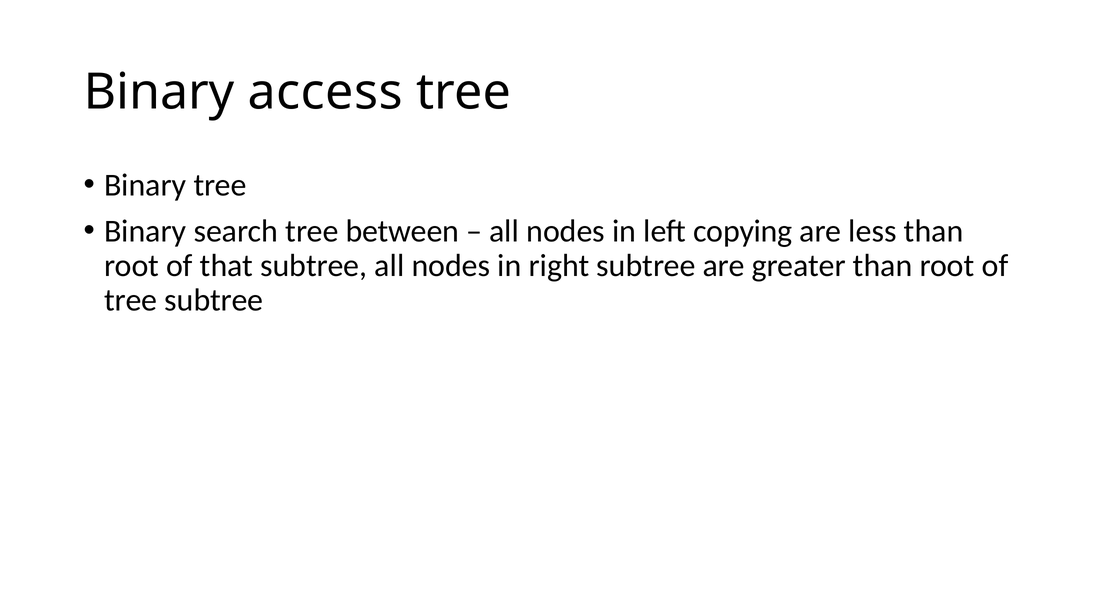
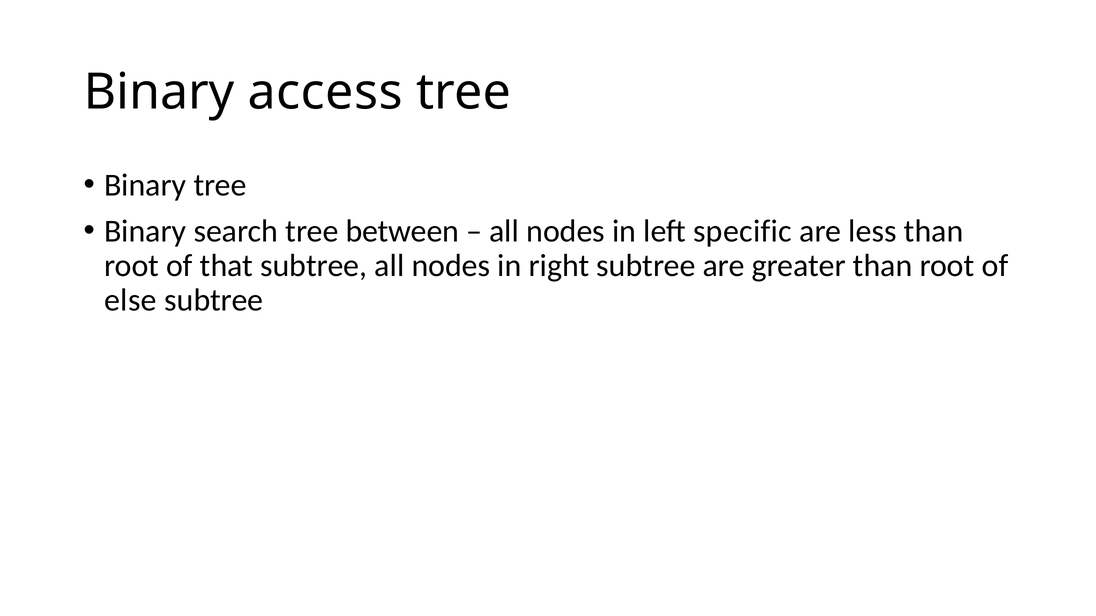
copying: copying -> specific
tree at (131, 300): tree -> else
